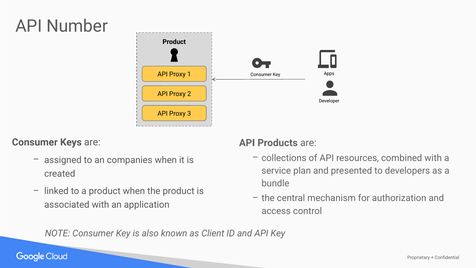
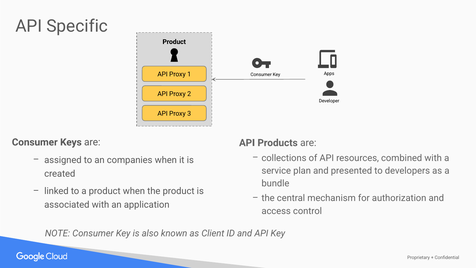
Number: Number -> Specific
